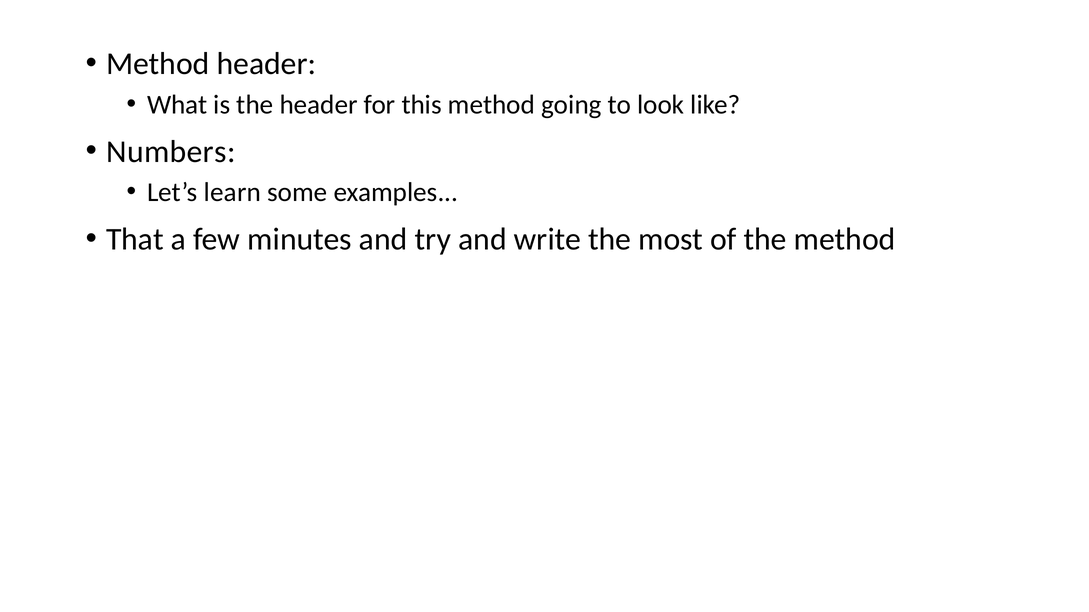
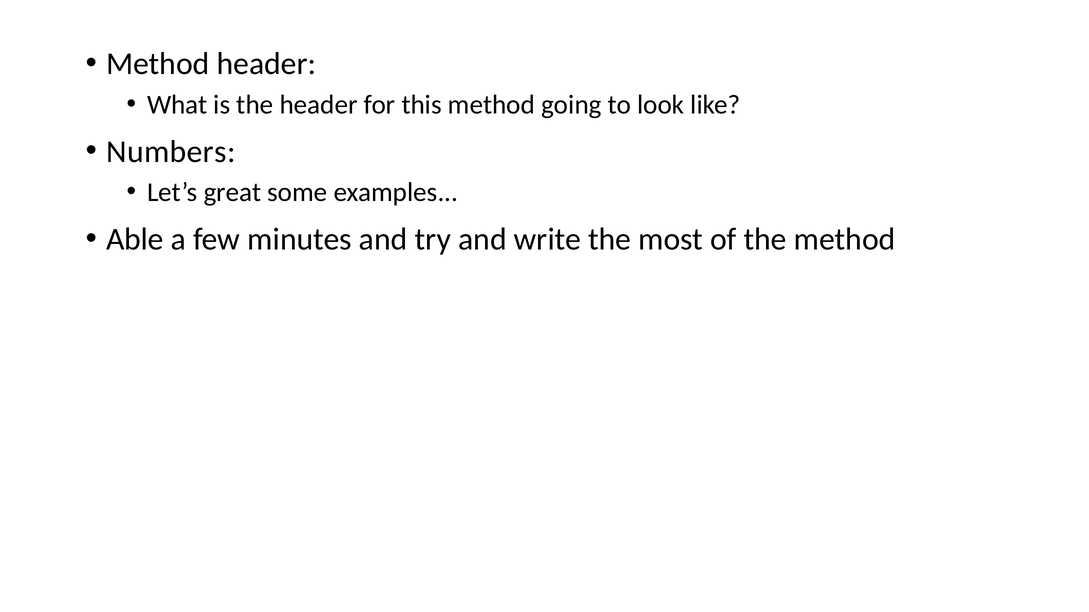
learn: learn -> great
That: That -> Able
